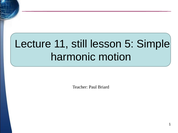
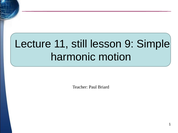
5: 5 -> 9
